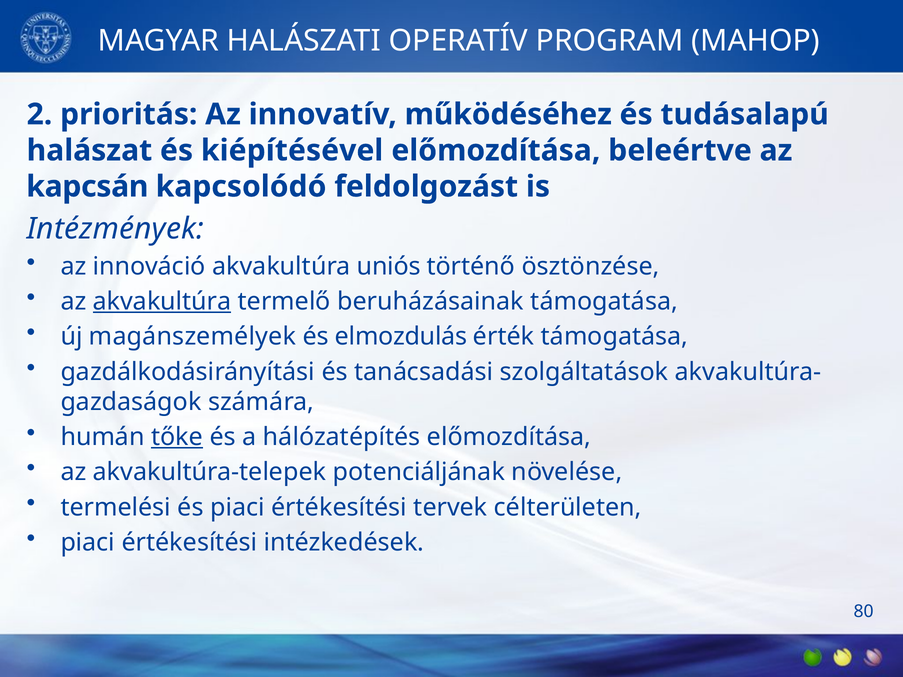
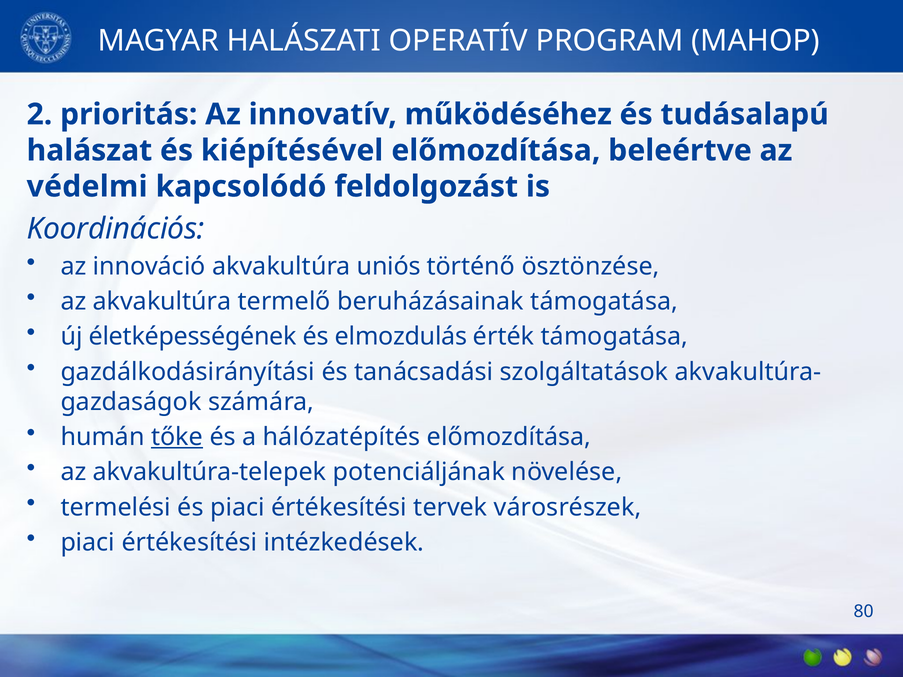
kapcsán: kapcsán -> védelmi
Intézmények: Intézmények -> Koordinációs
akvakultúra at (162, 302) underline: present -> none
magánszemélyek: magánszemélyek -> életképességének
célterületen: célterületen -> városrészek
